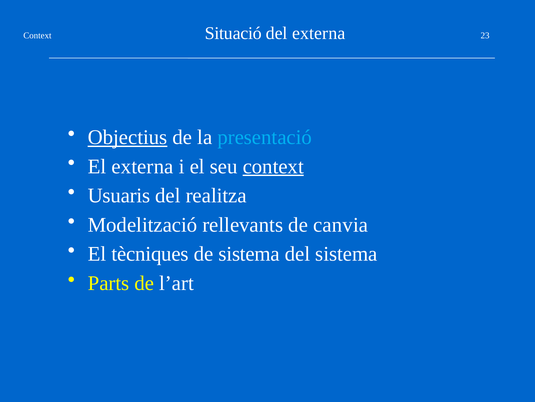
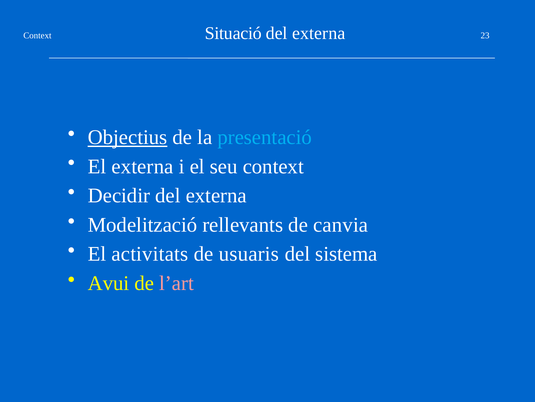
context at (273, 166) underline: present -> none
Usuaris: Usuaris -> Decidir
realitza at (216, 195): realitza -> externa
tècniques: tècniques -> activitats
de sistema: sistema -> usuaris
Parts: Parts -> Avui
l’art colour: white -> pink
